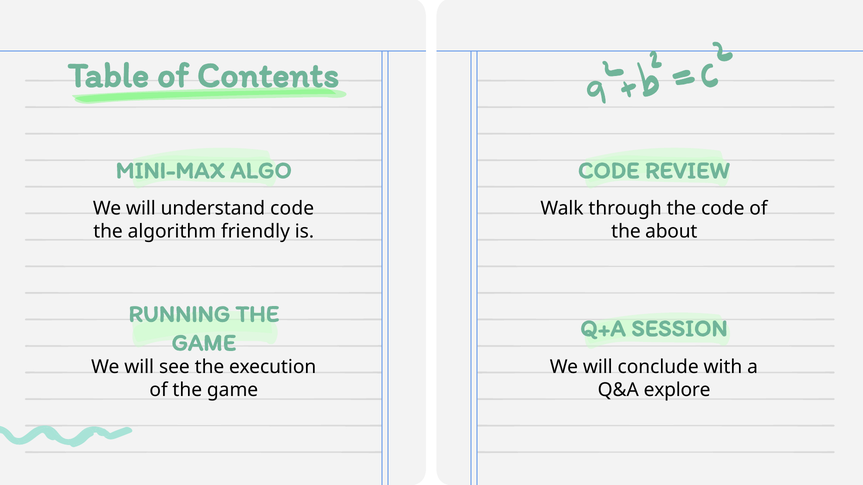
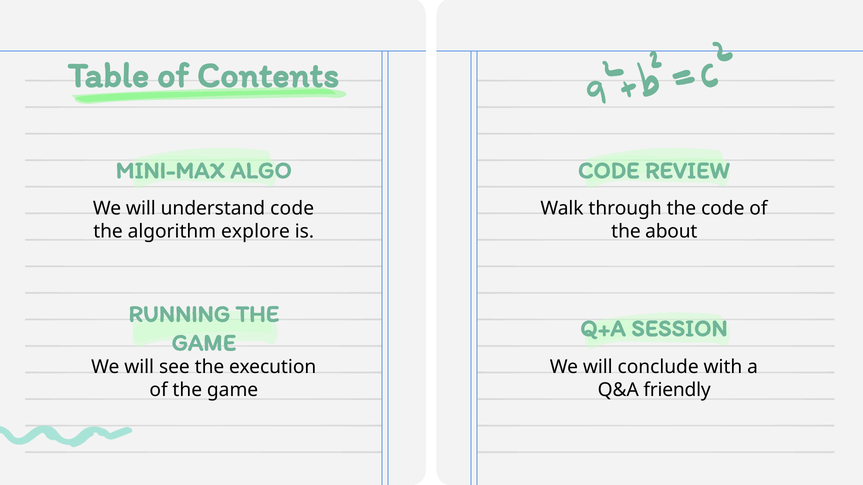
friendly: friendly -> explore
explore: explore -> friendly
